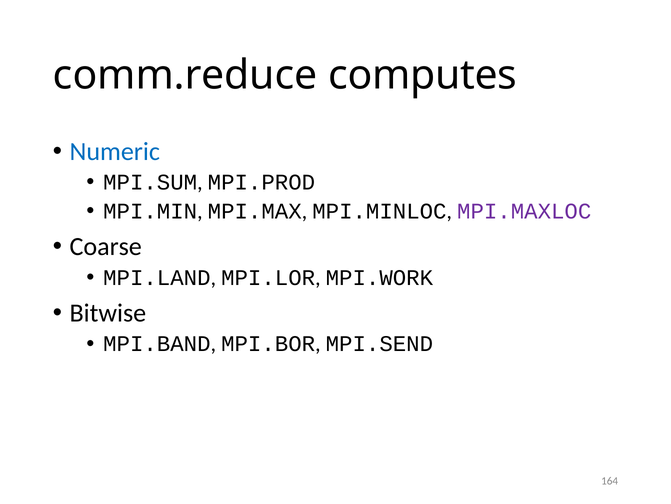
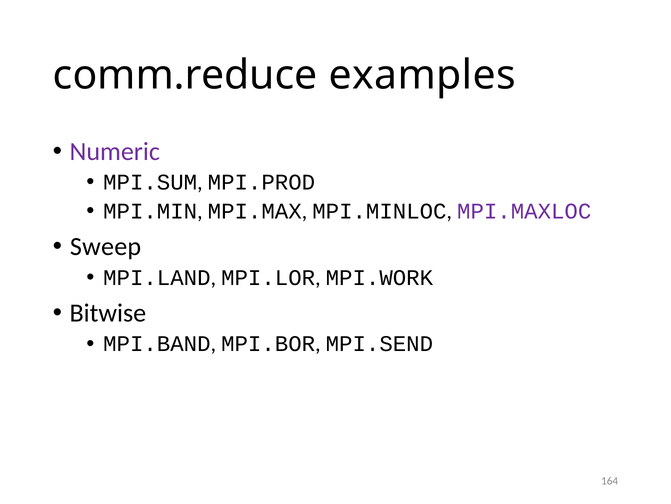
computes: computes -> examples
Numeric colour: blue -> purple
Coarse: Coarse -> Sweep
